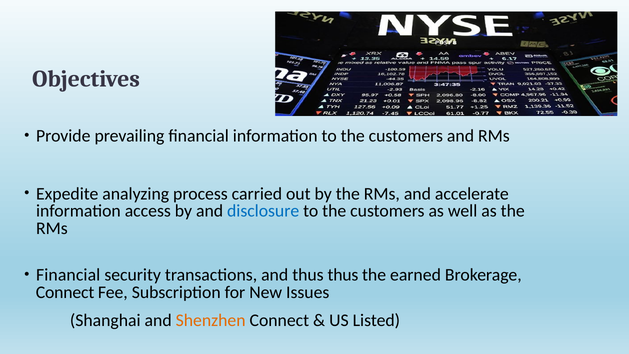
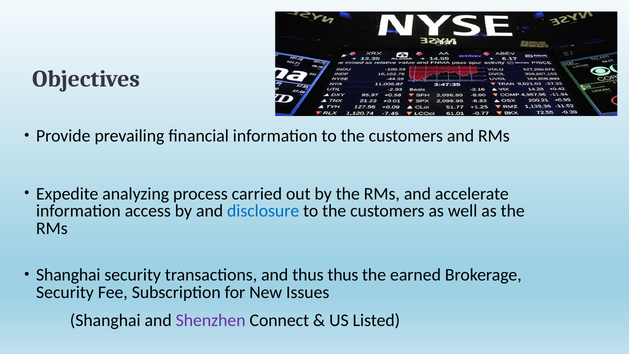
Financial at (68, 275): Financial -> Shanghai
Connect at (65, 292): Connect -> Security
Shenzhen colour: orange -> purple
